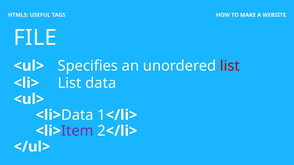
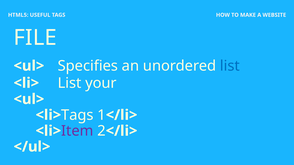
list at (230, 66) colour: red -> blue
List data: data -> your
<li> Data: Data -> Tags
